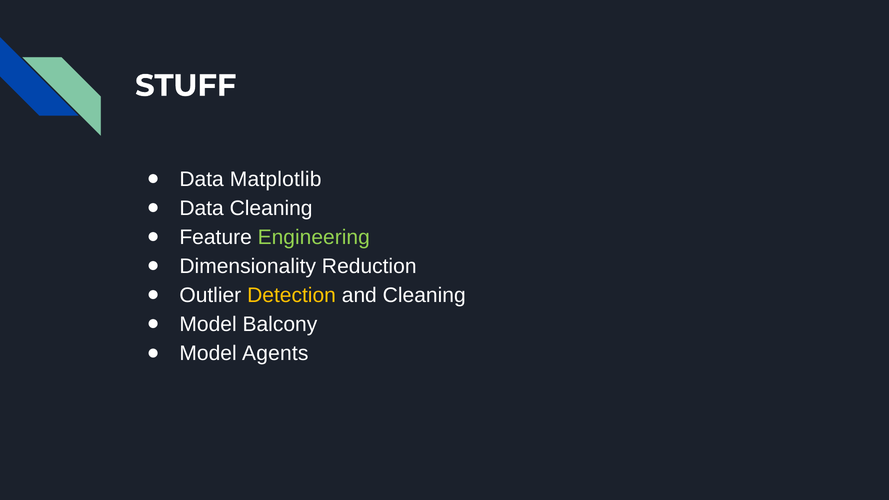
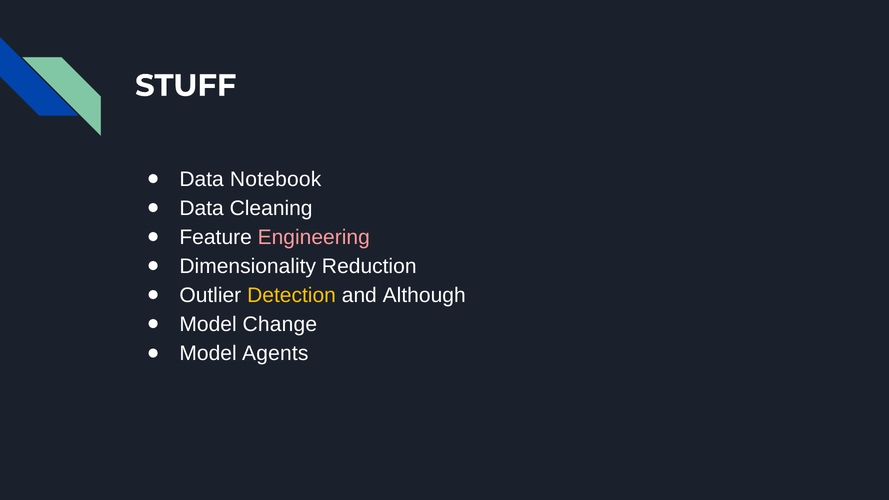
Matplotlib: Matplotlib -> Notebook
Engineering colour: light green -> pink
and Cleaning: Cleaning -> Although
Balcony: Balcony -> Change
